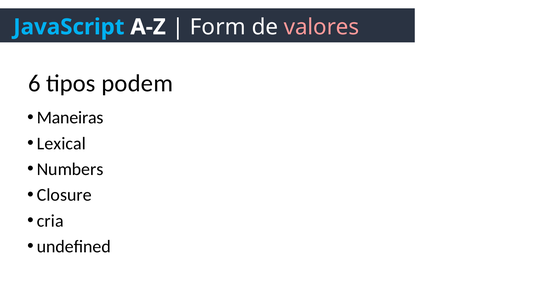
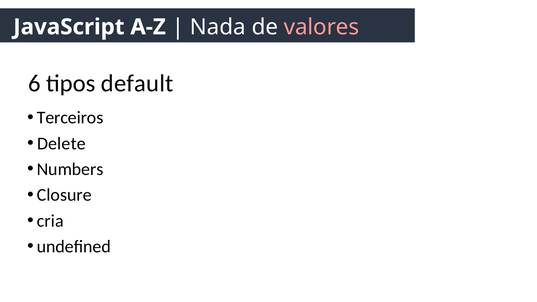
JavaScript colour: light blue -> white
Form: Form -> Nada
podem: podem -> default
Maneiras: Maneiras -> Terceiros
Lexical: Lexical -> Delete
